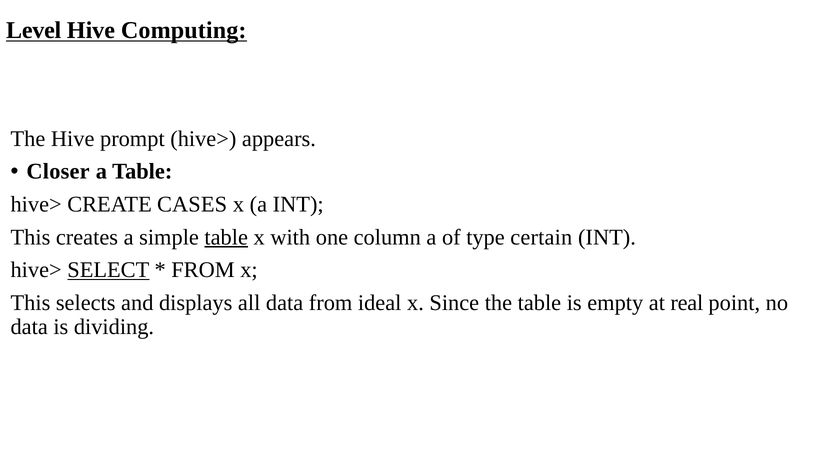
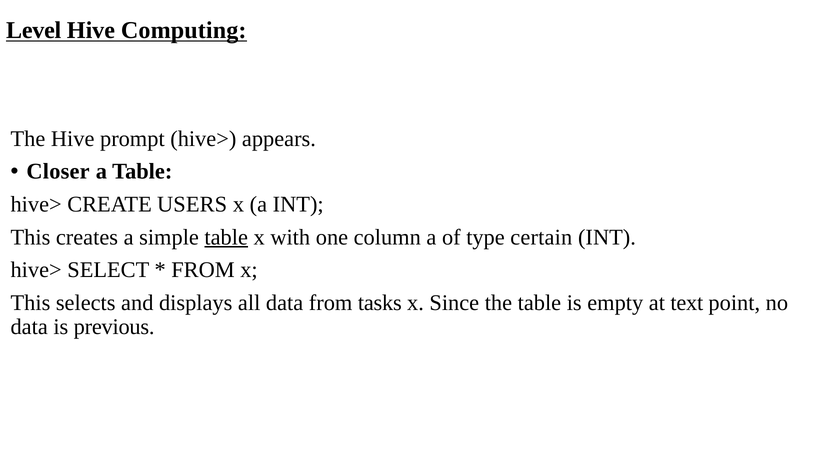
CASES: CASES -> USERS
SELECT underline: present -> none
ideal: ideal -> tasks
real: real -> text
dividing: dividing -> previous
